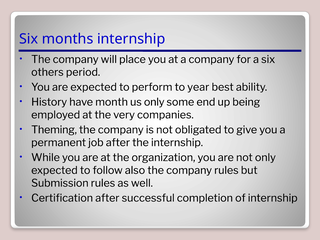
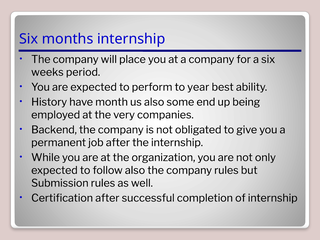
others: others -> weeks
us only: only -> also
Theming: Theming -> Backend
